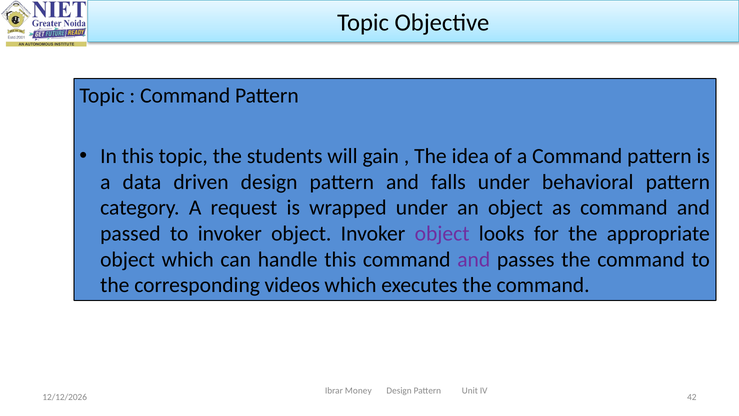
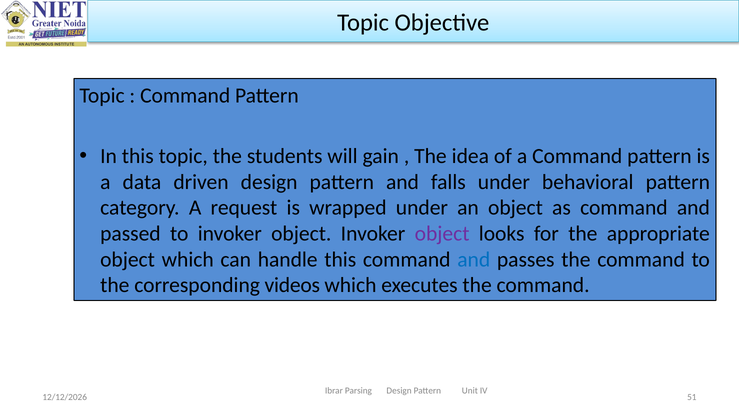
and at (474, 259) colour: purple -> blue
Money: Money -> Parsing
42: 42 -> 51
